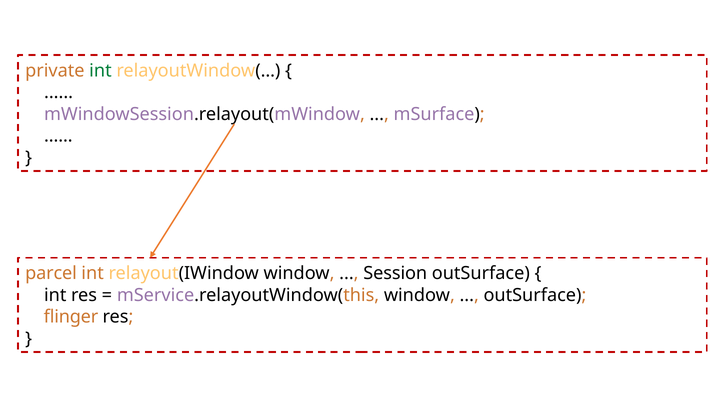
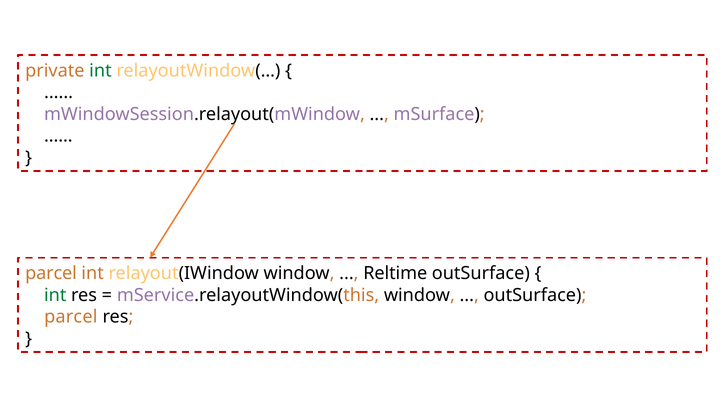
Session: Session -> Reltime
int at (55, 295) colour: black -> green
flinger at (71, 317): flinger -> parcel
